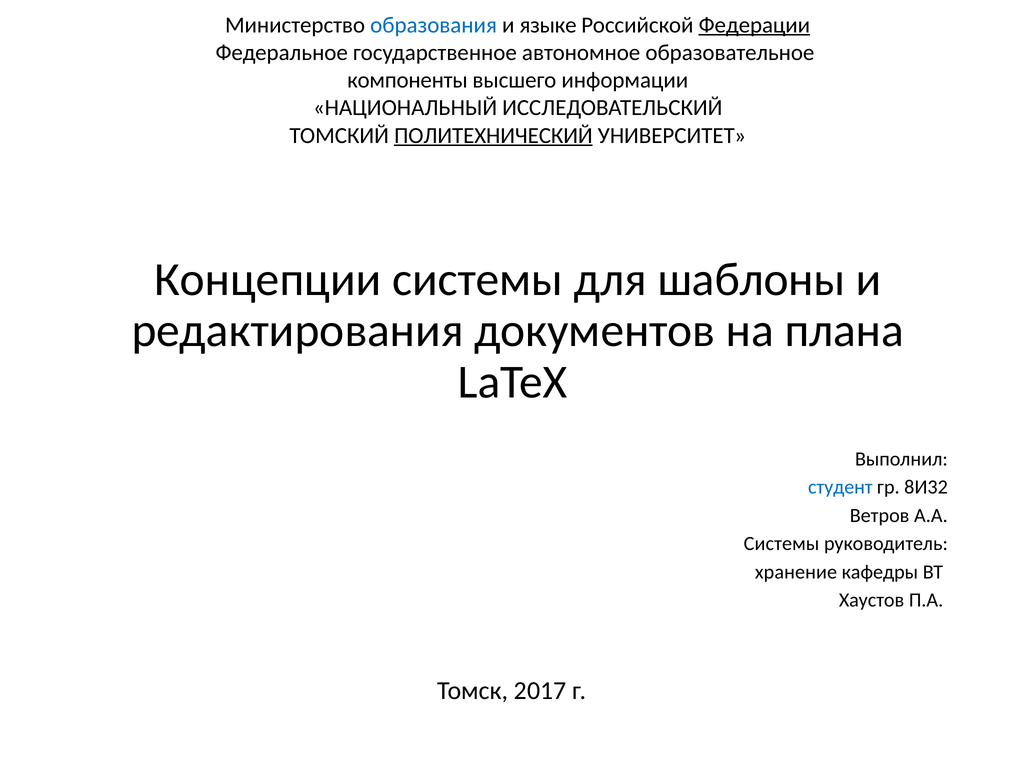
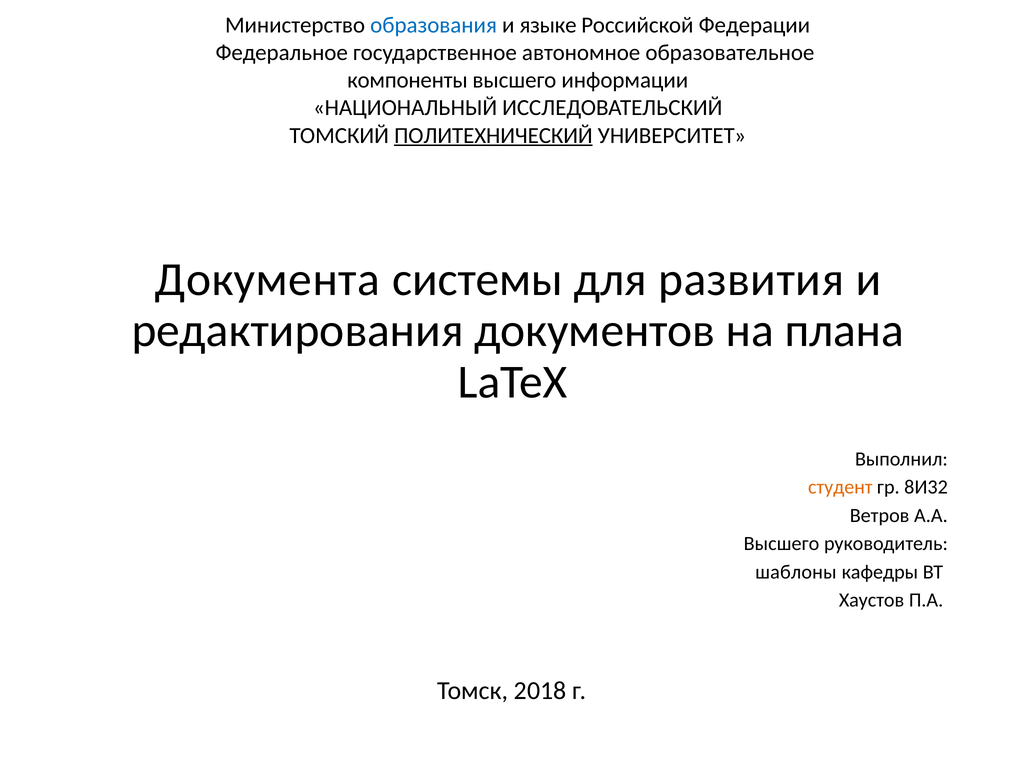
Федерации underline: present -> none
Концепции: Концепции -> Документа
шаблоны: шаблоны -> развития
студент colour: blue -> orange
Системы at (782, 544): Системы -> Высшего
хранение: хранение -> шаблоны
2017: 2017 -> 2018
